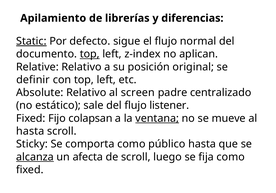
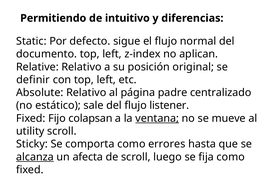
Apilamiento: Apilamiento -> Permitiendo
librerías: librerías -> intuitivo
Static underline: present -> none
top at (90, 54) underline: present -> none
screen: screen -> página
hasta at (30, 131): hasta -> utility
público: público -> errores
